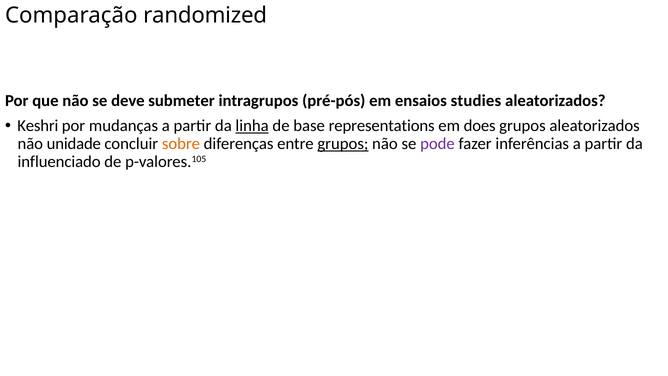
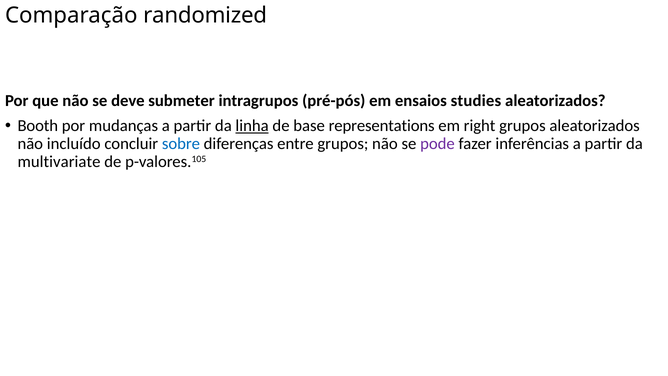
Keshri: Keshri -> Booth
does: does -> right
unidade: unidade -> incluído
sobre colour: orange -> blue
grupos at (343, 144) underline: present -> none
influenciado: influenciado -> multivariate
